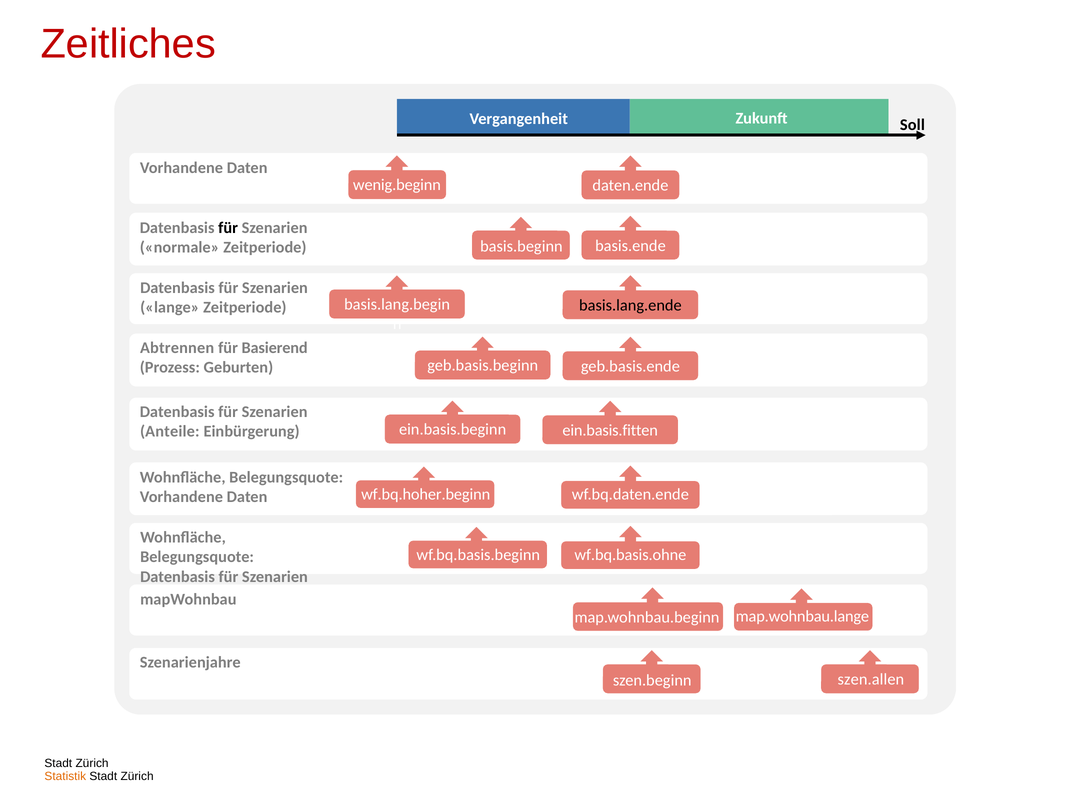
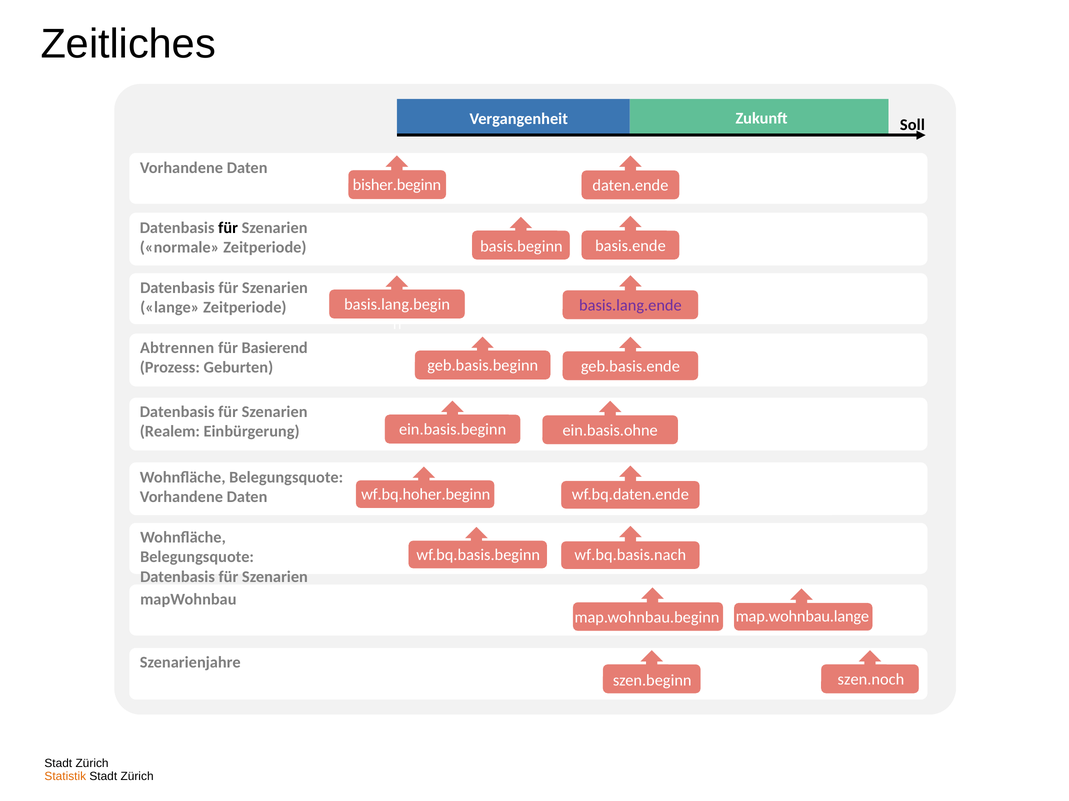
Zeitliches colour: red -> black
wenig.beginn: wenig.beginn -> bisher.beginn
basis.lang.ende colour: black -> purple
Anteile: Anteile -> Realem
ein.basis.fitten: ein.basis.fitten -> ein.basis.ohne
wf.bq.basis.ohne: wf.bq.basis.ohne -> wf.bq.basis.nach
szen.allen: szen.allen -> szen.noch
